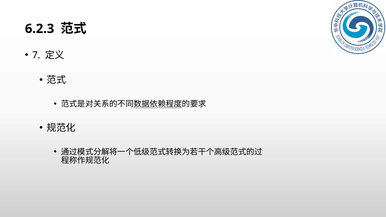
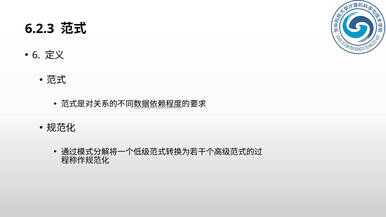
7: 7 -> 6
